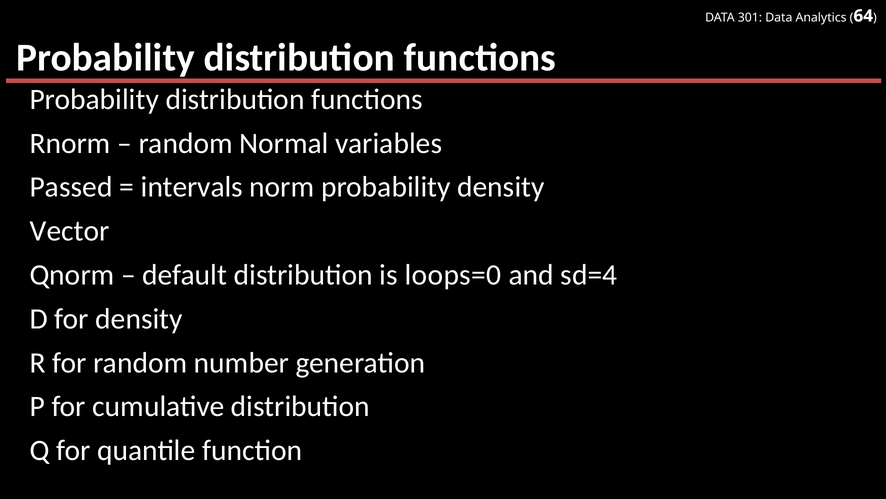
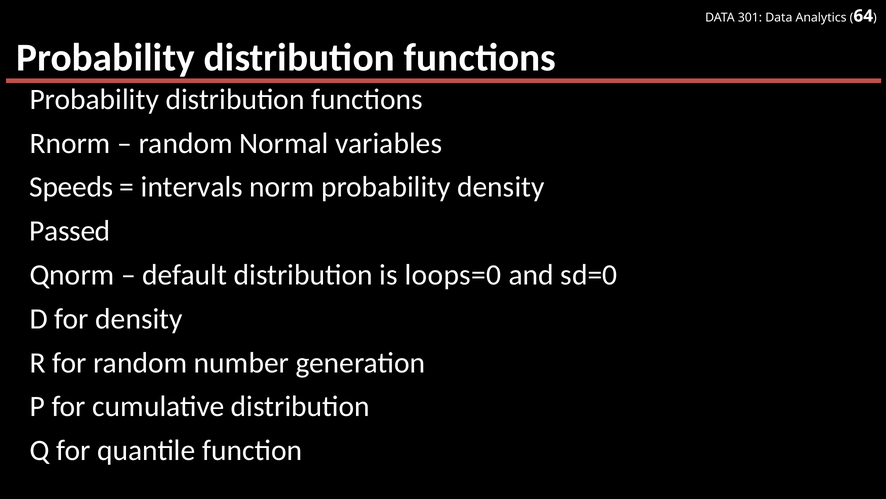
Passed: Passed -> Speeds
Vector: Vector -> Passed
sd=4: sd=4 -> sd=0
